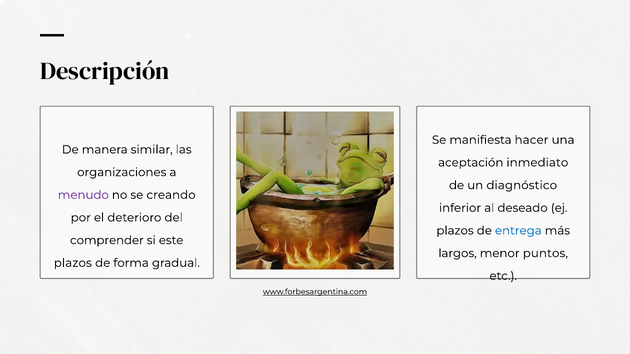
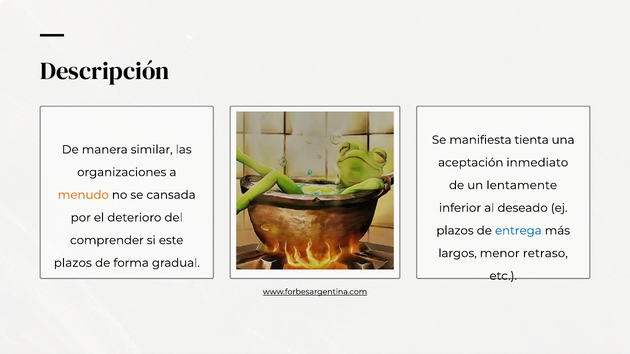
hacer: hacer -> tienta
diagnóstico: diagnóstico -> lentamente
menudo colour: purple -> orange
creando: creando -> cansada
puntos: puntos -> retraso
